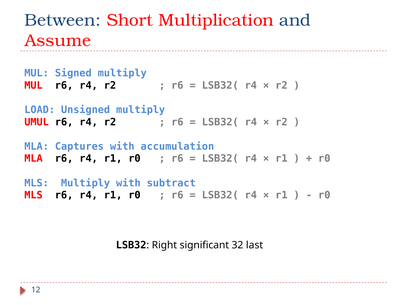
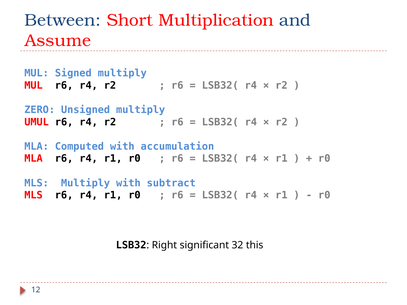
LOAD: LOAD -> ZERO
Captures: Captures -> Computed
last: last -> this
